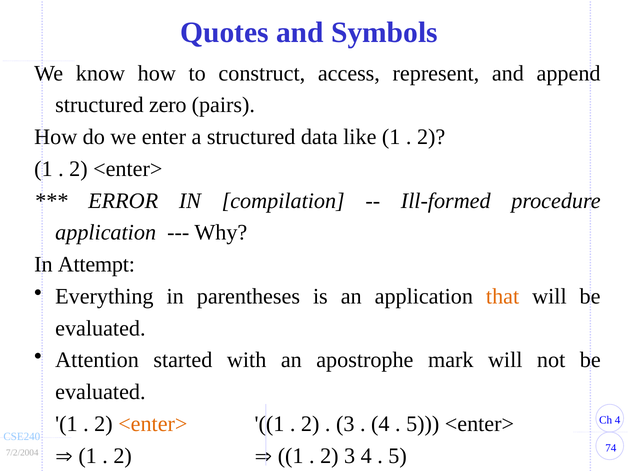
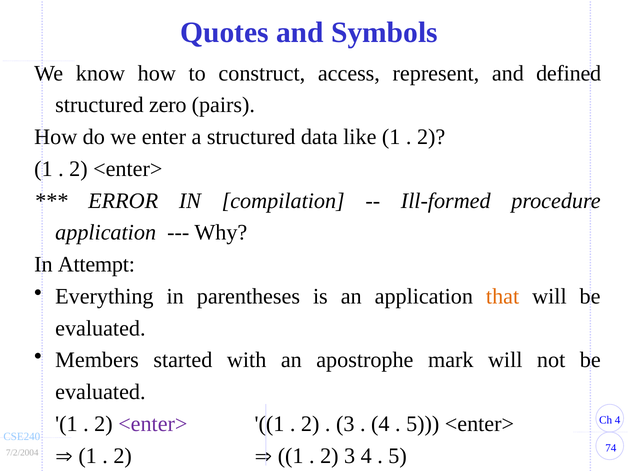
append: append -> defined
Attention: Attention -> Members
<enter> at (153, 424) colour: orange -> purple
